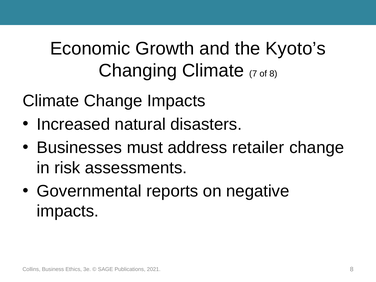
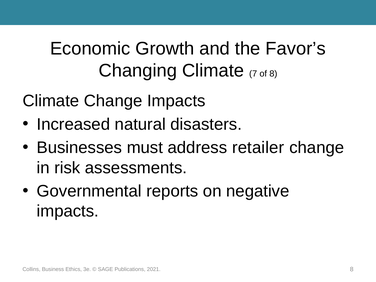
Kyoto’s: Kyoto’s -> Favor’s
